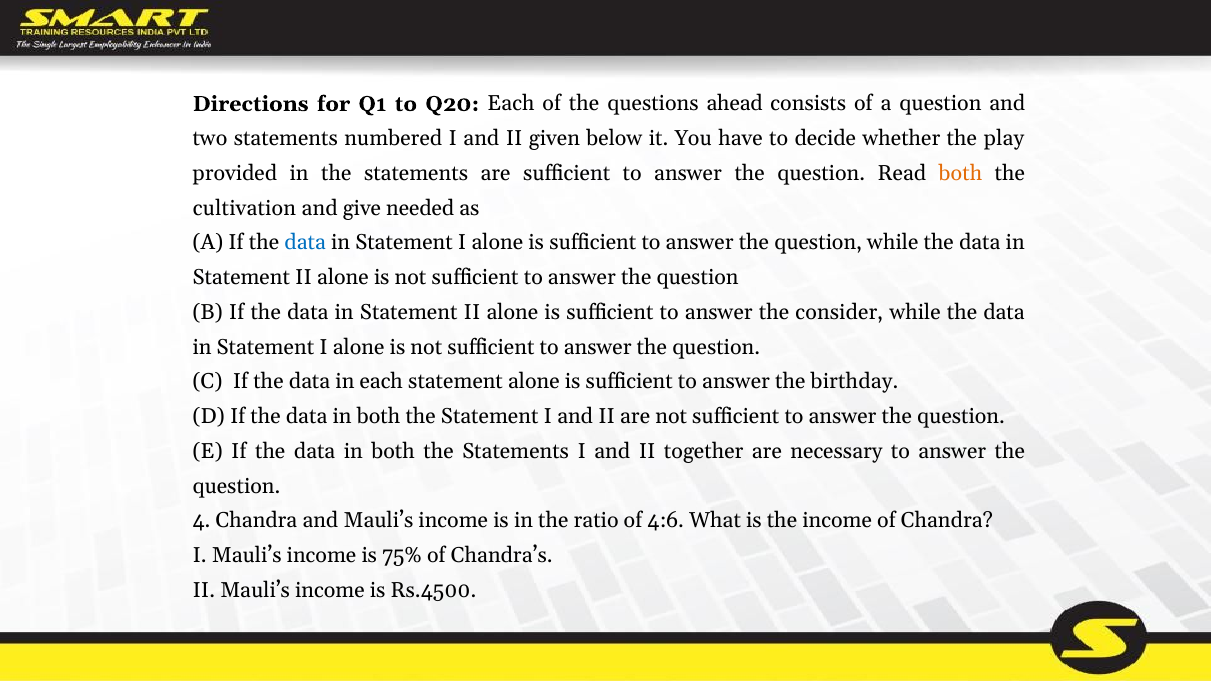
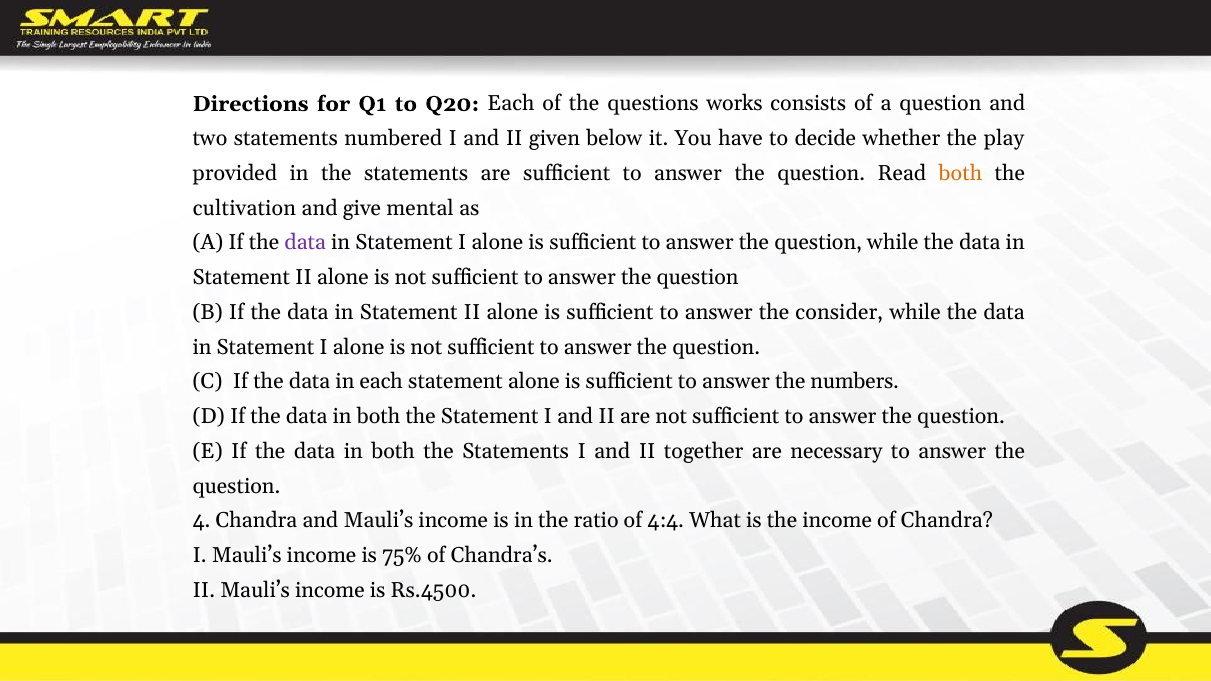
ahead: ahead -> works
needed: needed -> mental
data at (305, 243) colour: blue -> purple
birthday: birthday -> numbers
4:6: 4:6 -> 4:4
